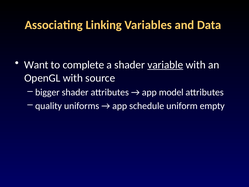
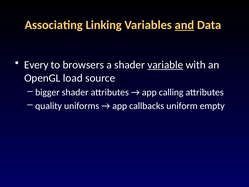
and underline: none -> present
Want: Want -> Every
complete: complete -> browsers
OpenGL with: with -> load
model: model -> calling
schedule: schedule -> callbacks
